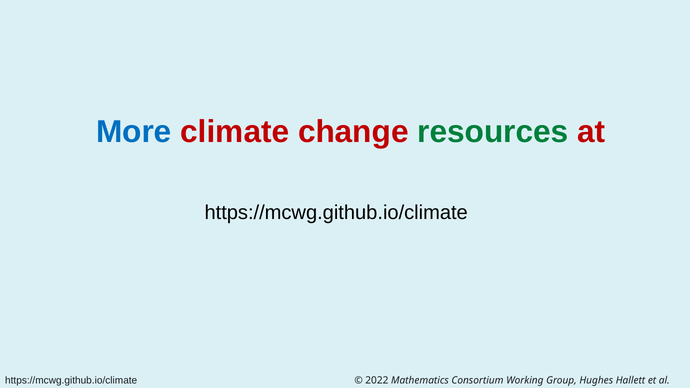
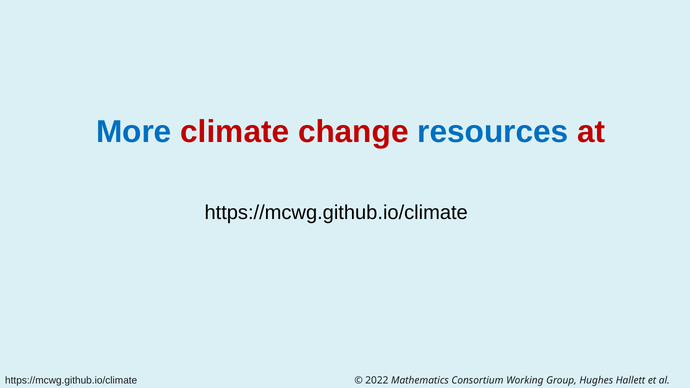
resources colour: green -> blue
